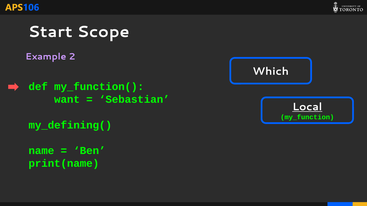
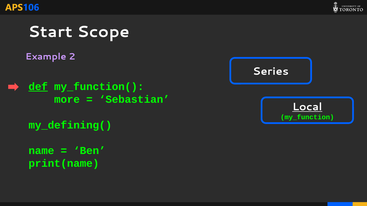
Which: Which -> Series
def underline: none -> present
want: want -> more
